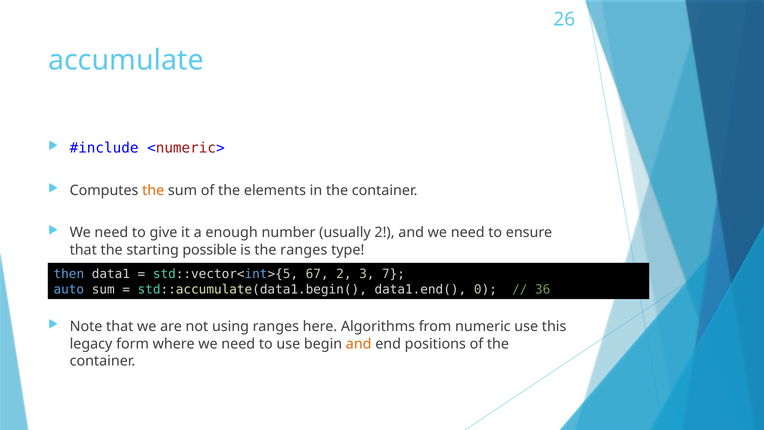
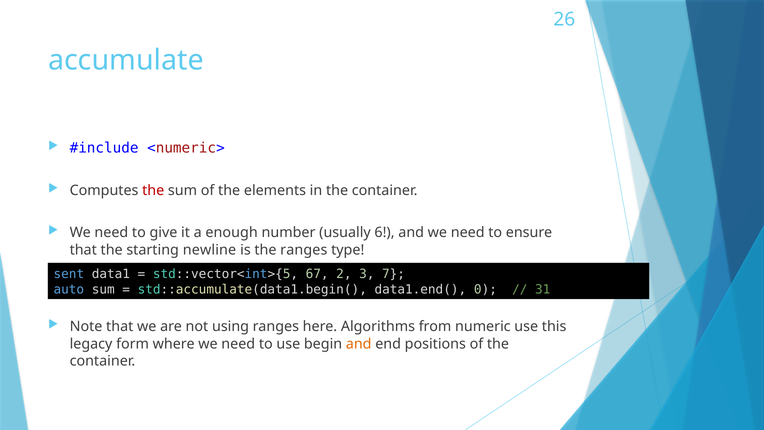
the at (153, 190) colour: orange -> red
usually 2: 2 -> 6
possible: possible -> newline
then: then -> sent
36: 36 -> 31
